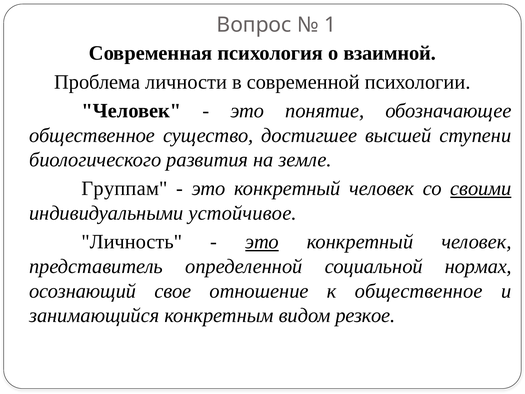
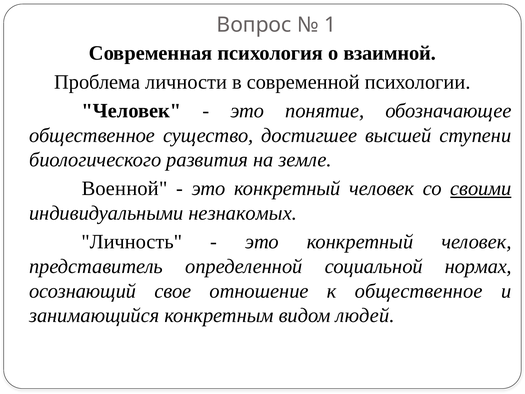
Группам: Группам -> Военной
устойчивое: устойчивое -> незнакомых
это at (262, 242) underline: present -> none
резкое: резкое -> людей
